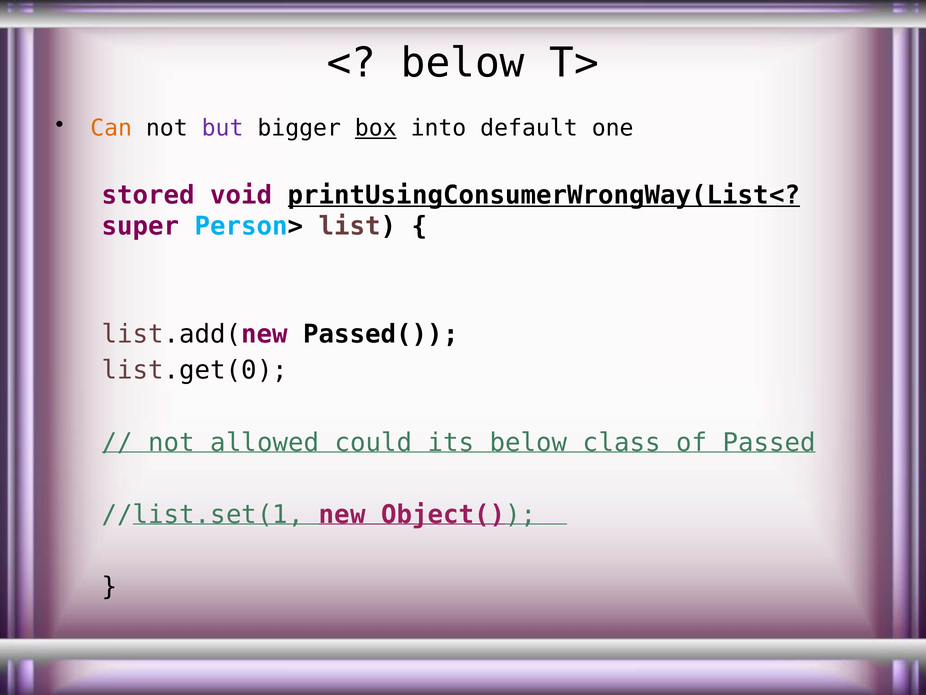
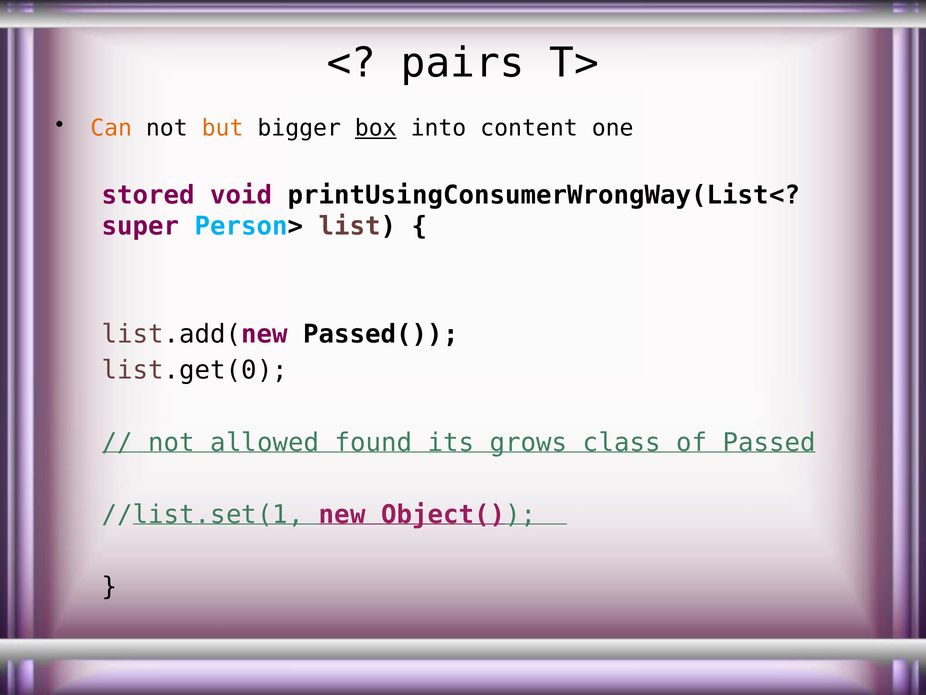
below at (463, 63): below -> pairs
but colour: purple -> orange
default: default -> content
printUsingConsumerWrongWay(List< underline: present -> none
could: could -> found
its below: below -> grows
